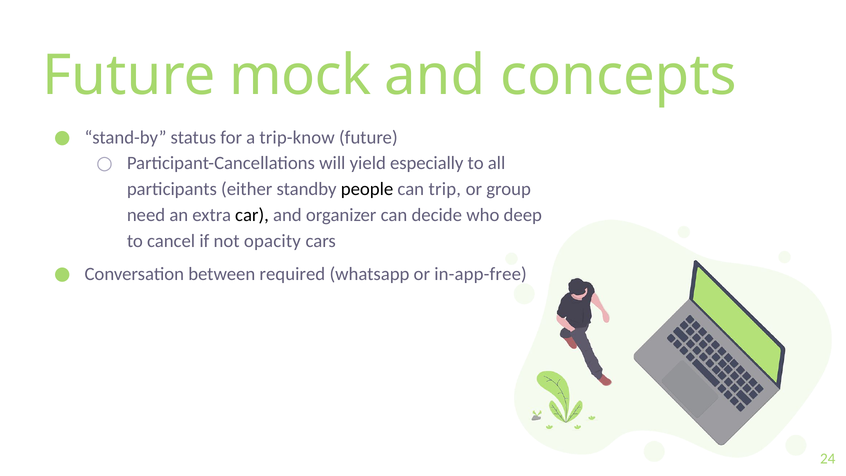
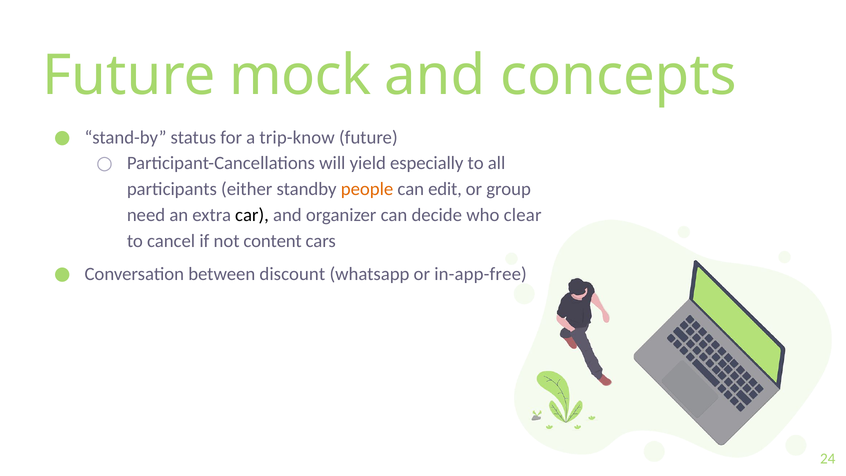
people colour: black -> orange
trip: trip -> edit
deep: deep -> clear
opacity: opacity -> content
required: required -> discount
